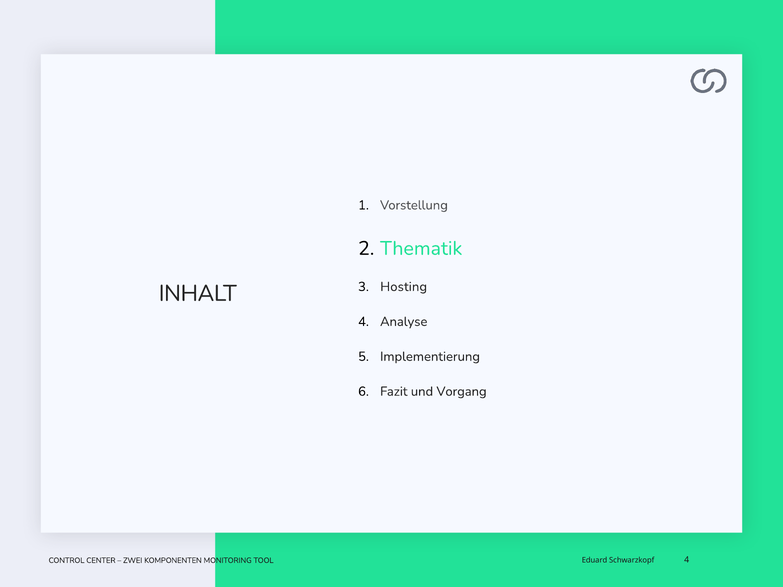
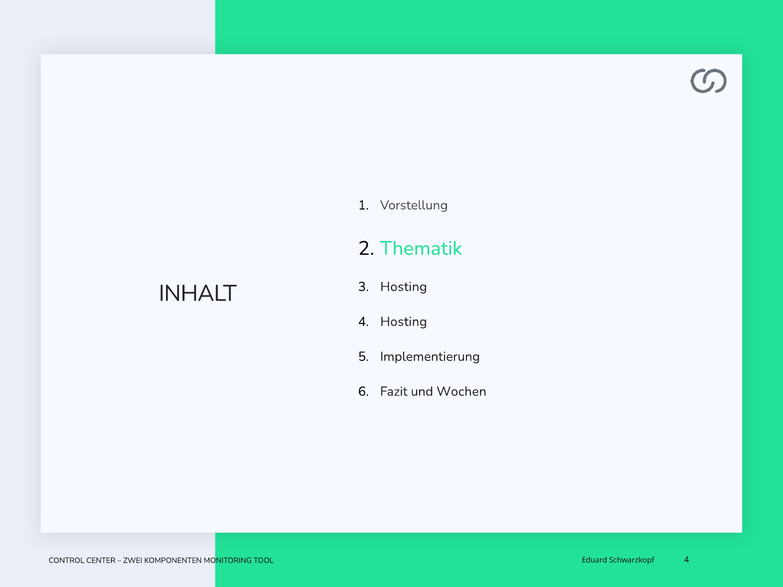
Analyse at (404, 322): Analyse -> Hosting
Vorgang: Vorgang -> Wochen
